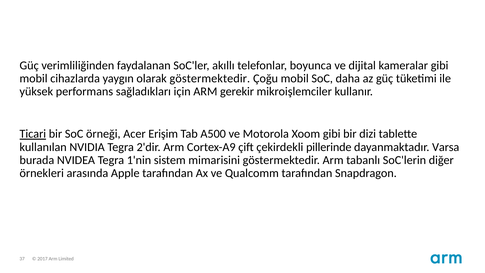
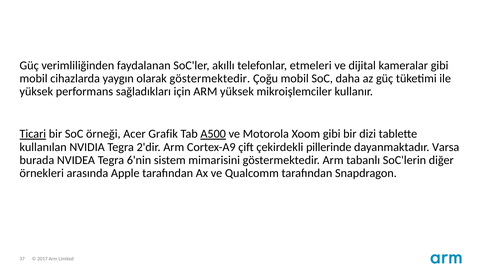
boyunca: boyunca -> etmeleri
ARM gerekir: gerekir -> yüksek
Erişim: Erişim -> Grafik
A500 underline: none -> present
1'nin: 1'nin -> 6'nin
